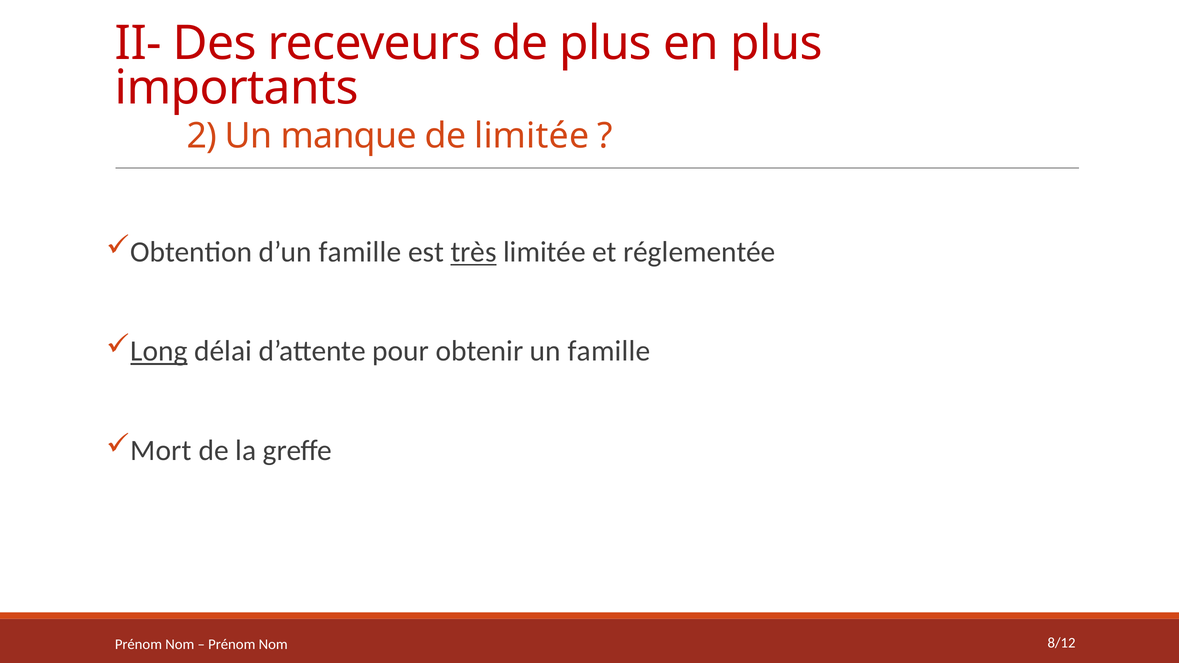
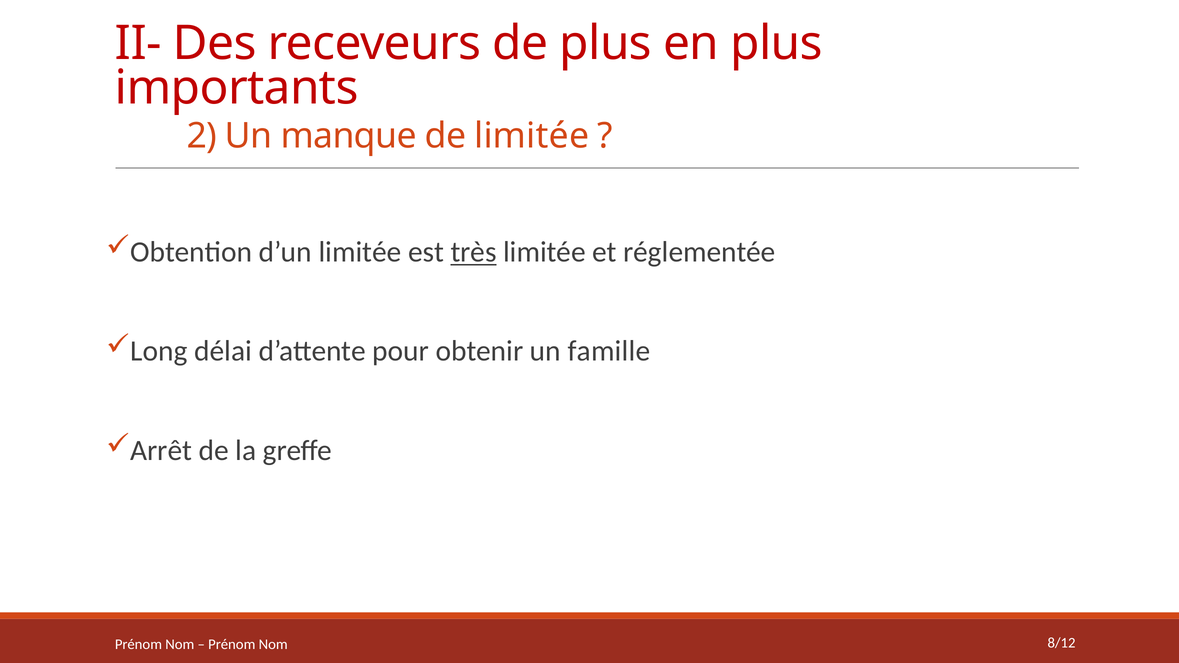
d’un famille: famille -> limitée
Long underline: present -> none
Mort: Mort -> Arrêt
